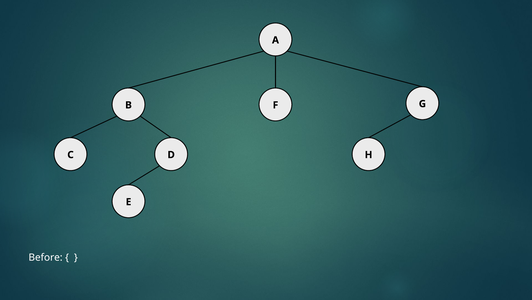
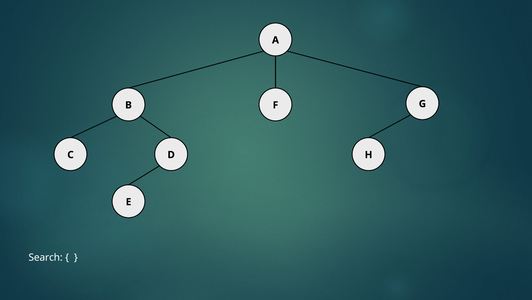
Before: Before -> Search
